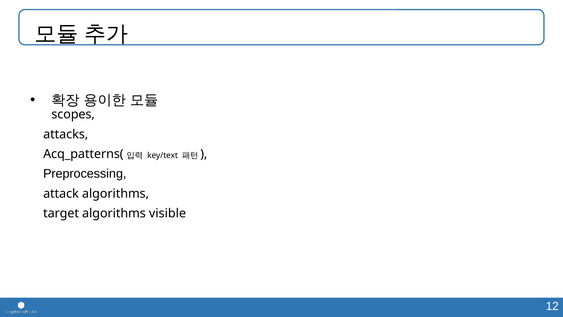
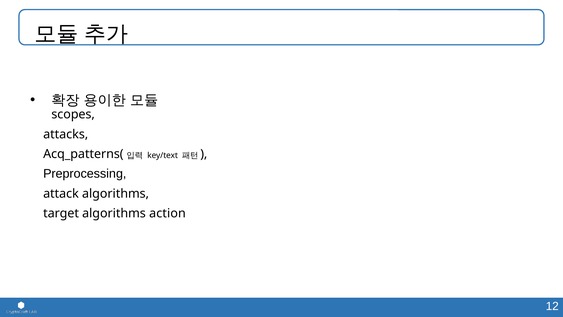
visible: visible -> action
